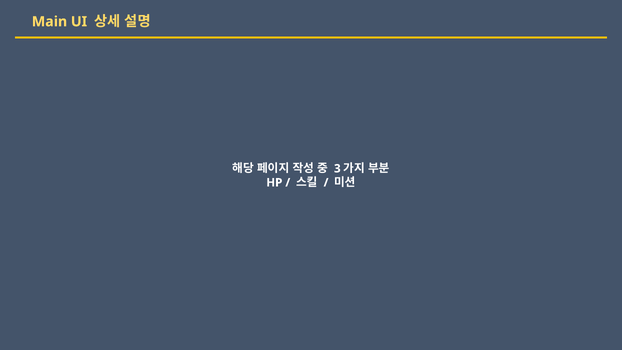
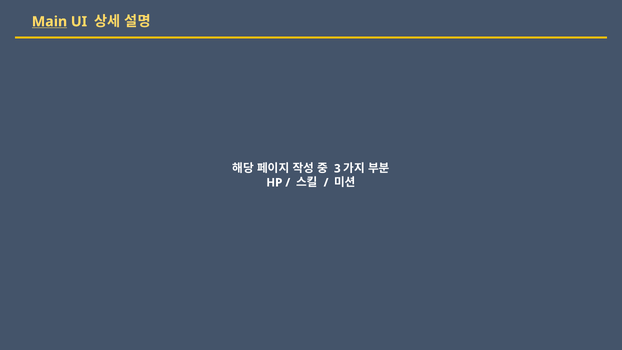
Main underline: none -> present
